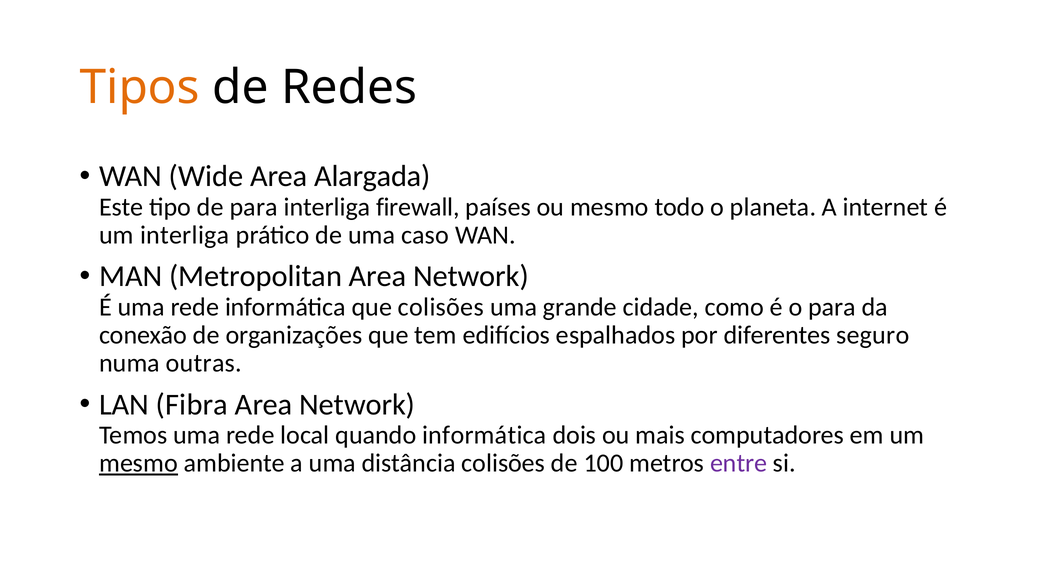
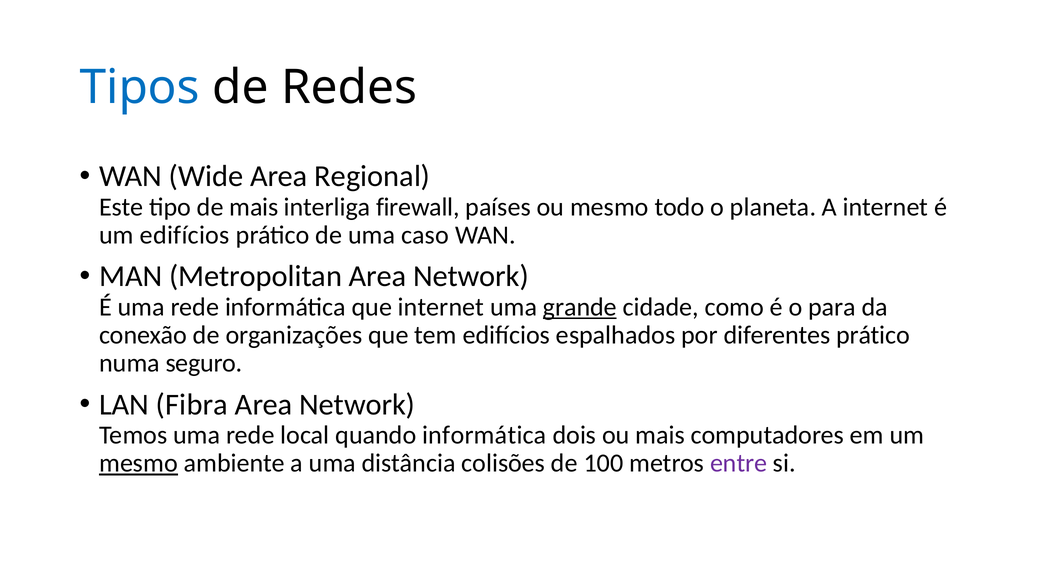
Tipos colour: orange -> blue
Alargada: Alargada -> Regional
de para: para -> mais
um interliga: interliga -> edifícios
que colisões: colisões -> internet
grande underline: none -> present
diferentes seguro: seguro -> prático
outras: outras -> seguro
